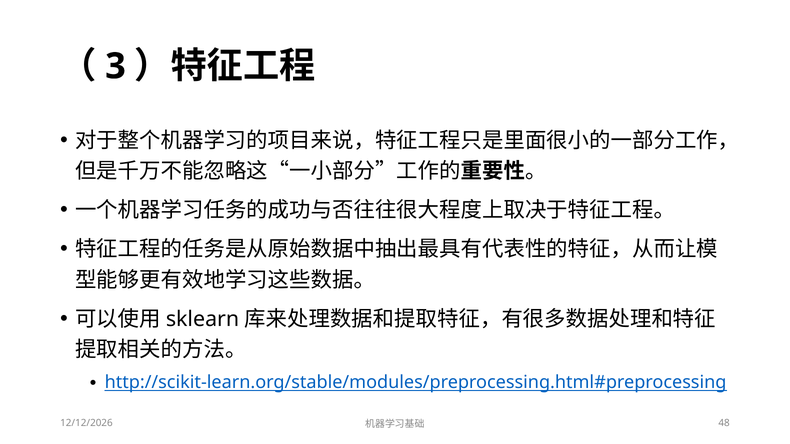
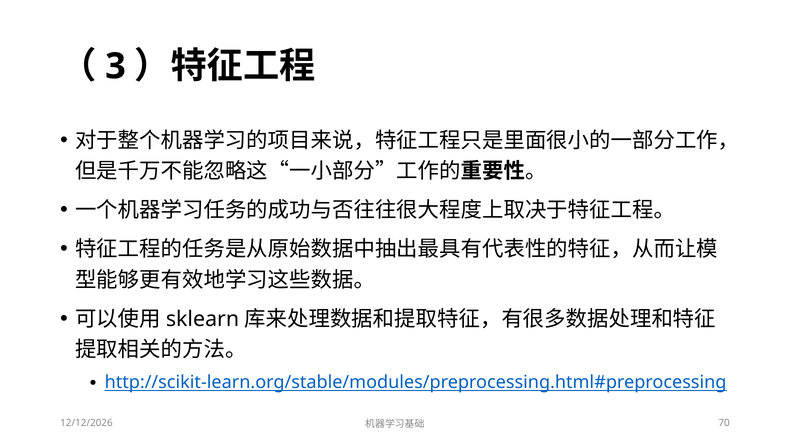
48: 48 -> 70
